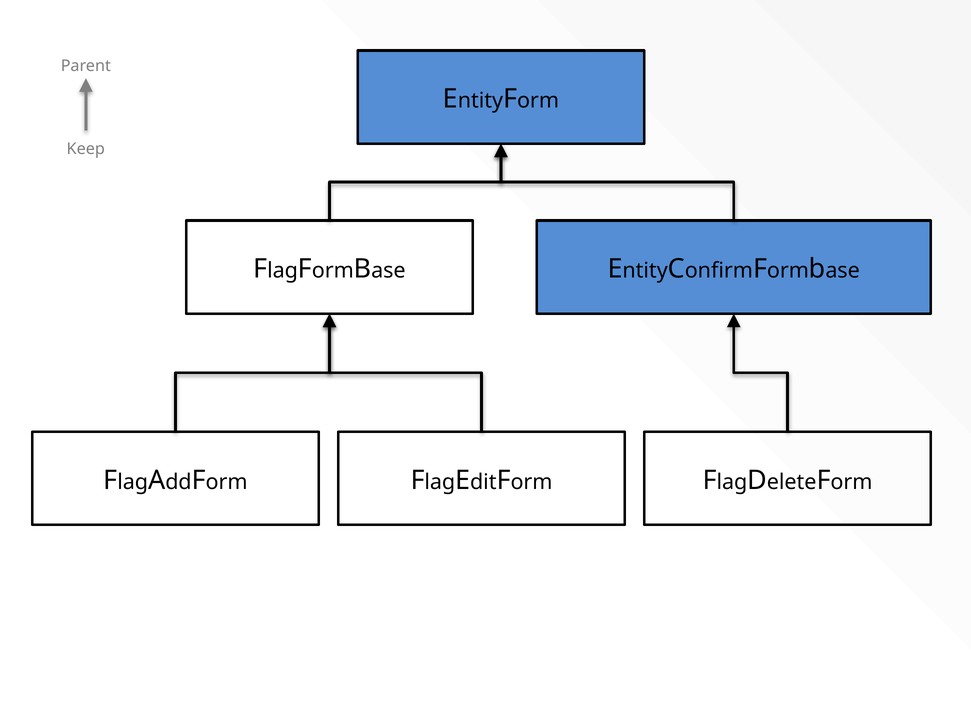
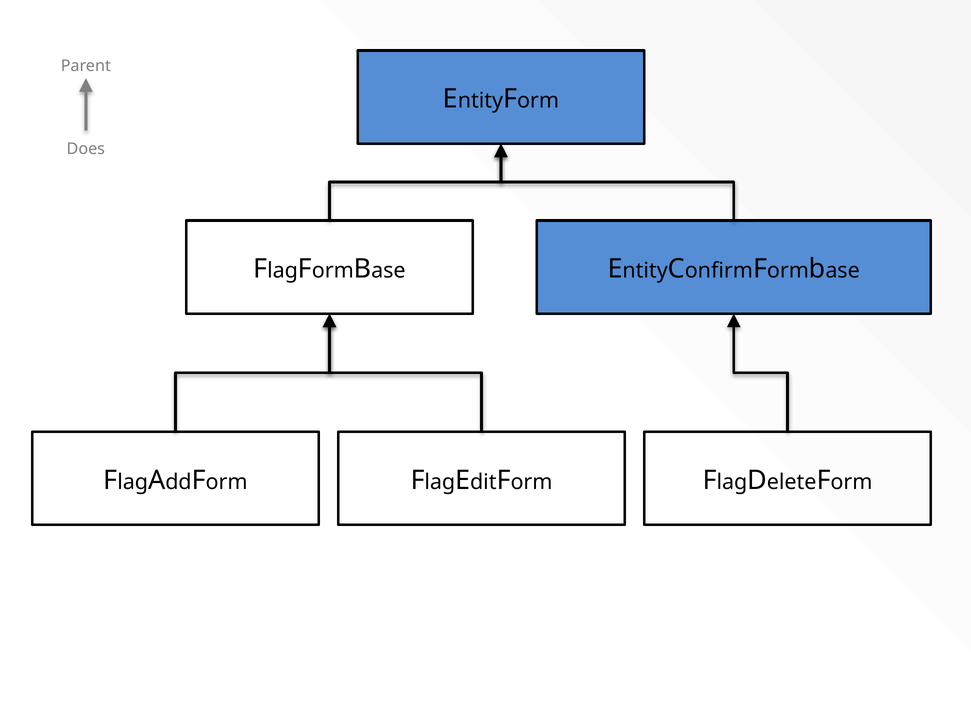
Keep: Keep -> Does
